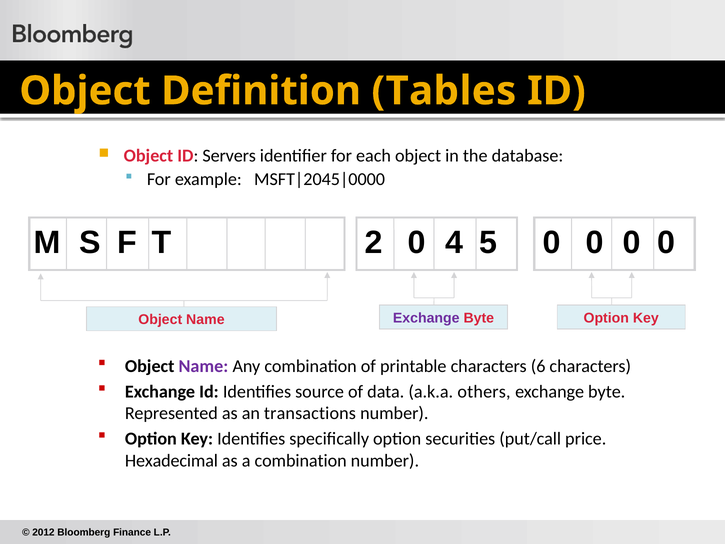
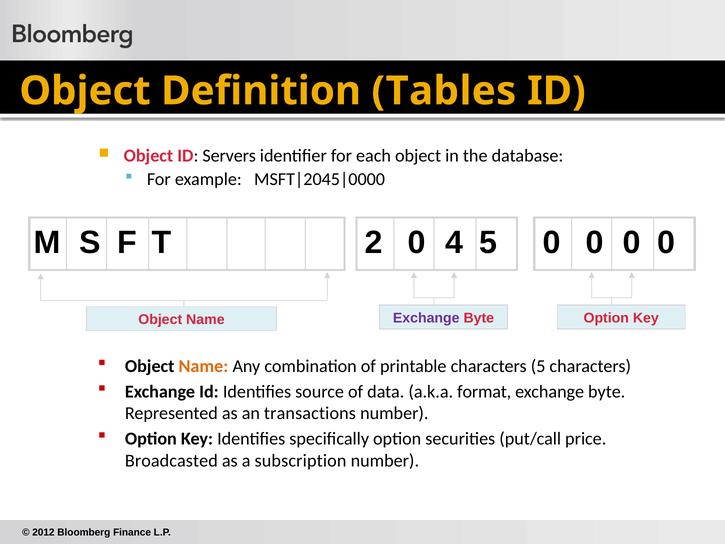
Name at (203, 366) colour: purple -> orange
characters 6: 6 -> 5
others: others -> format
Hexadecimal: Hexadecimal -> Broadcasted
a combination: combination -> subscription
